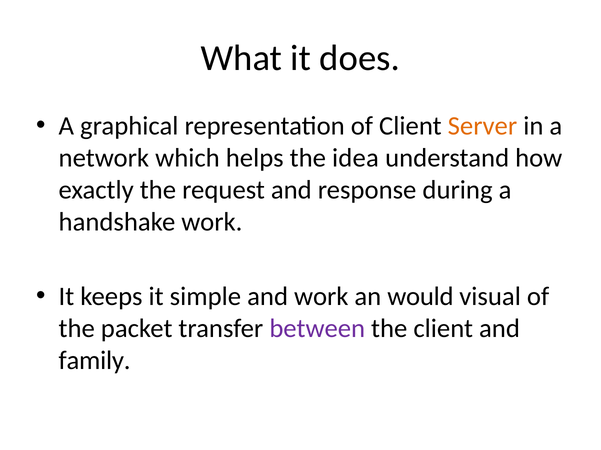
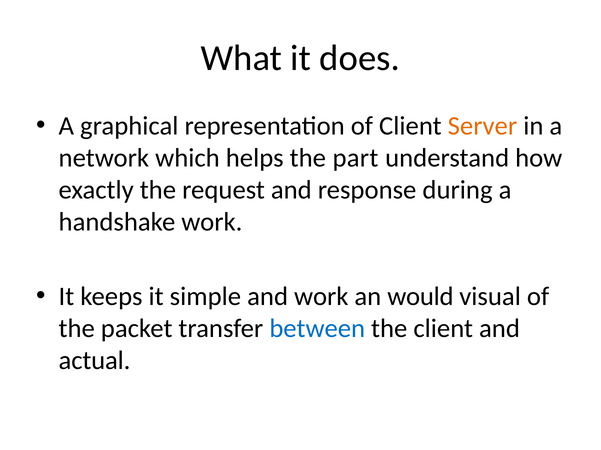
idea: idea -> part
between colour: purple -> blue
family: family -> actual
